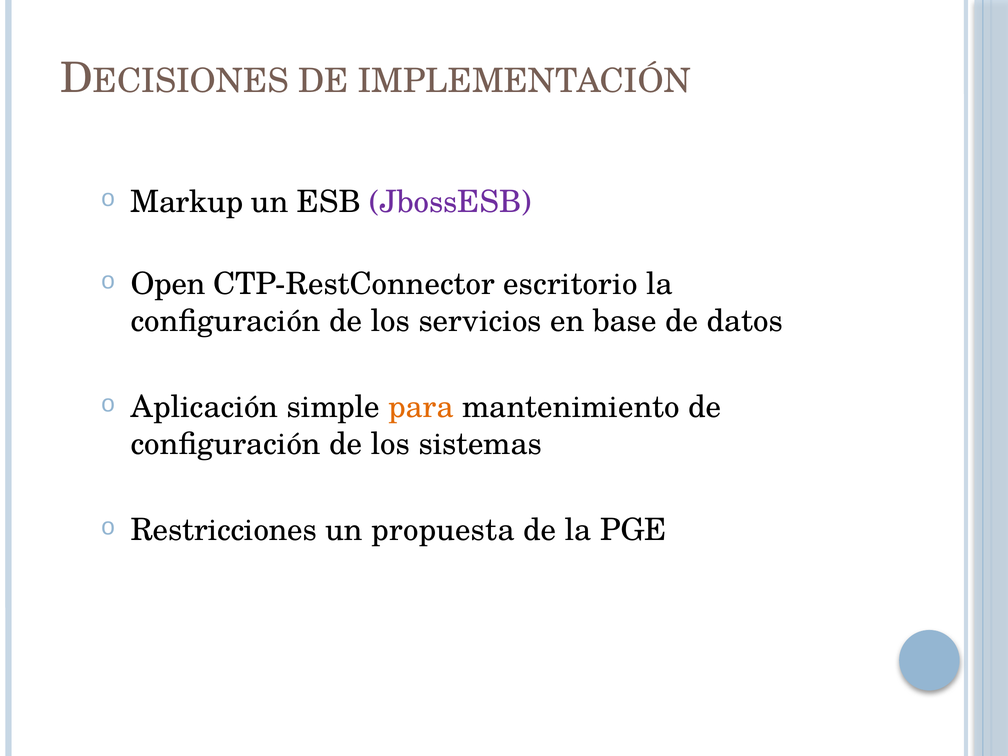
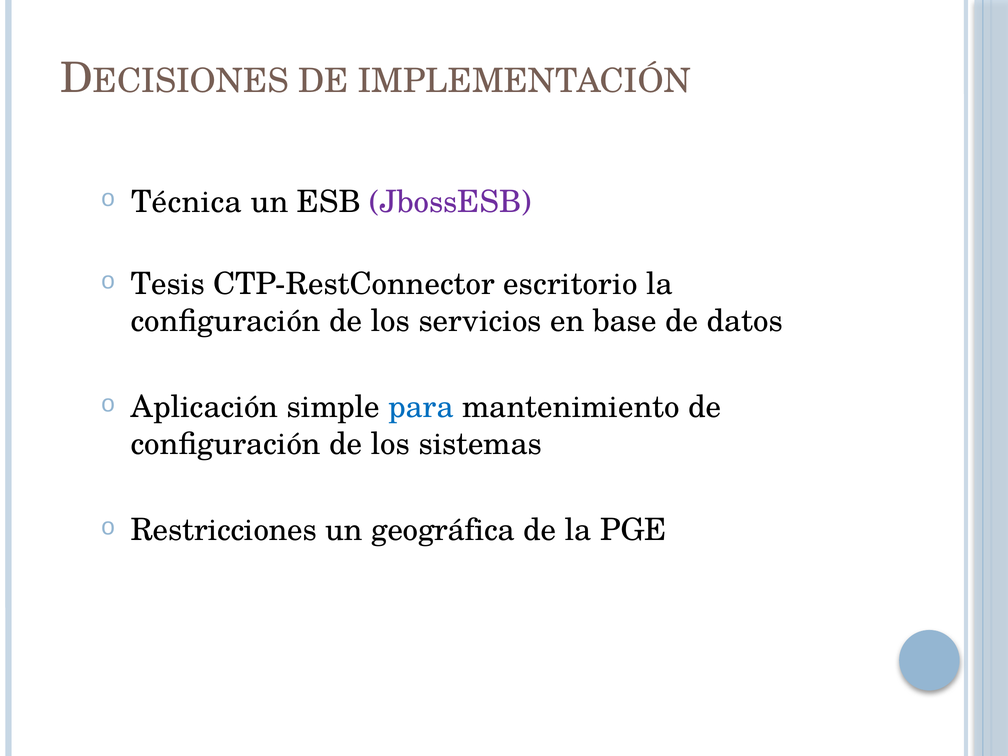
Markup: Markup -> Técnica
Open: Open -> Tesis
para colour: orange -> blue
propuesta: propuesta -> geográfica
